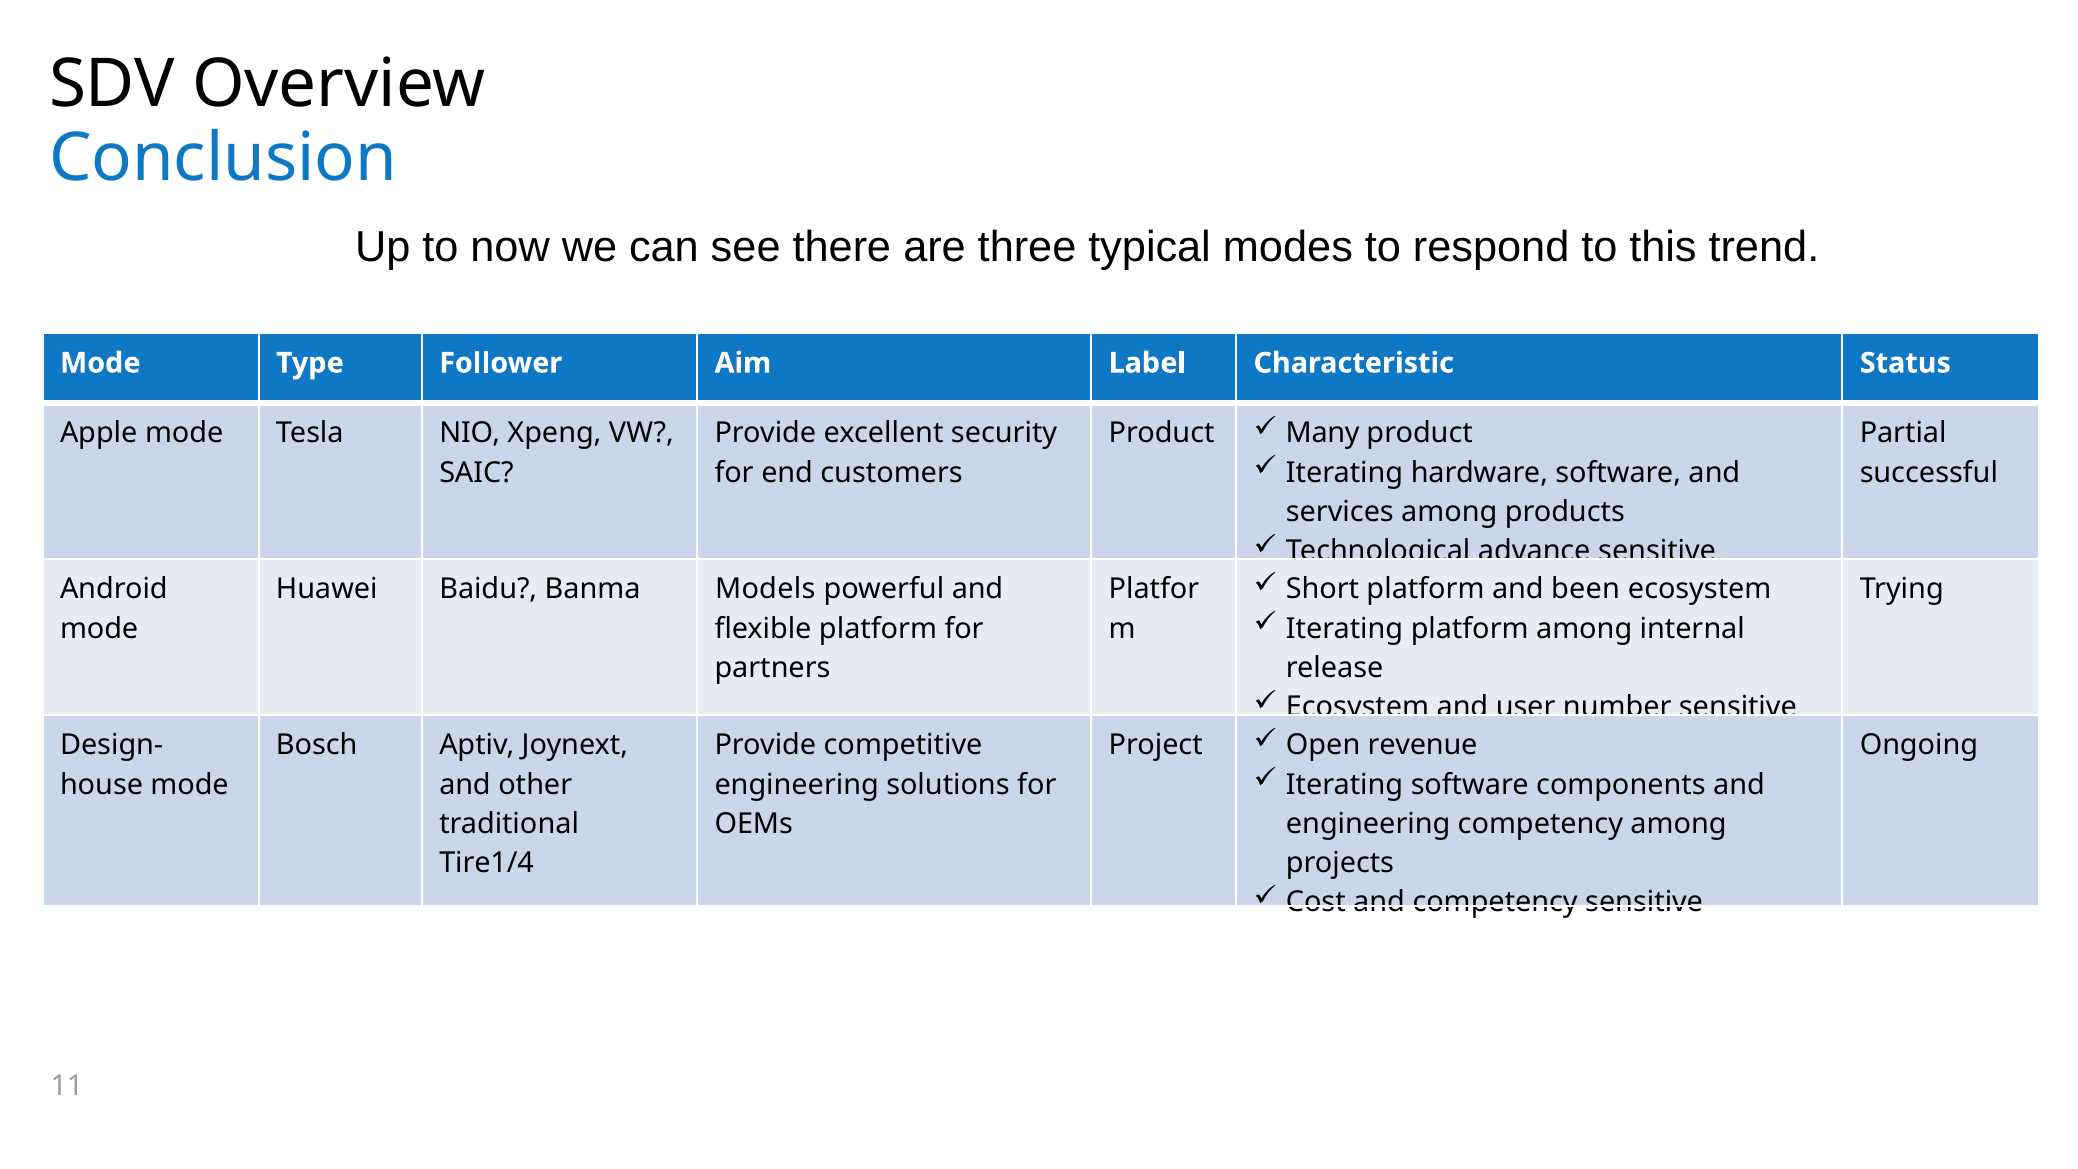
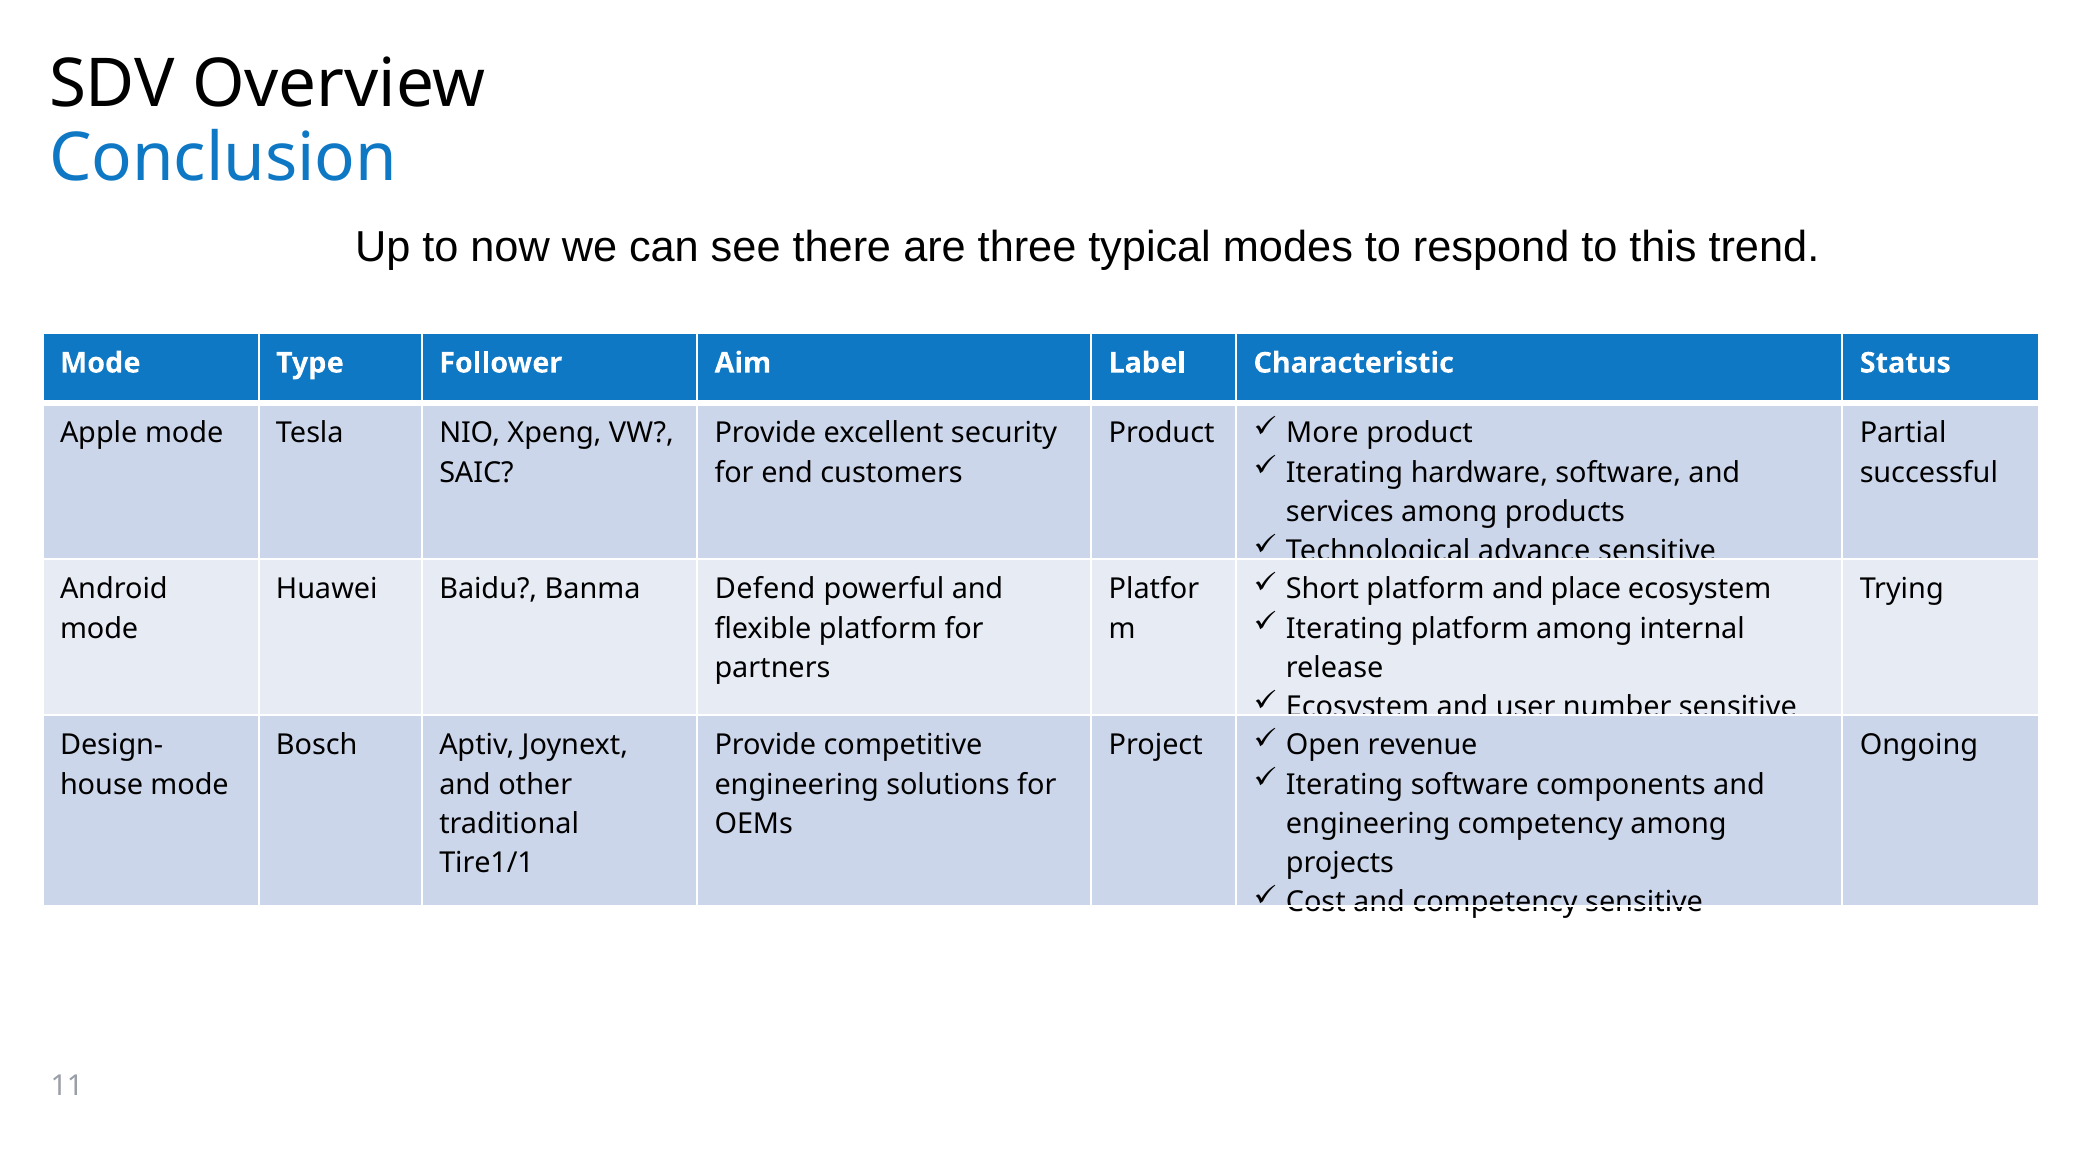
Many: Many -> More
been: been -> place
Models: Models -> Defend
Tire1/4: Tire1/4 -> Tire1/1
